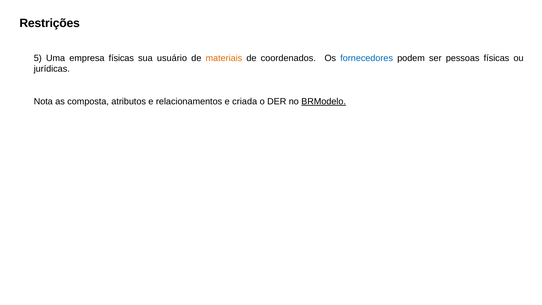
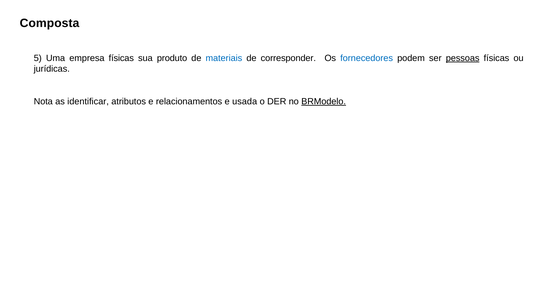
Restrições: Restrições -> Composta
usuário: usuário -> produto
materiais colour: orange -> blue
coordenados: coordenados -> corresponder
pessoas underline: none -> present
composta: composta -> identificar
criada: criada -> usada
